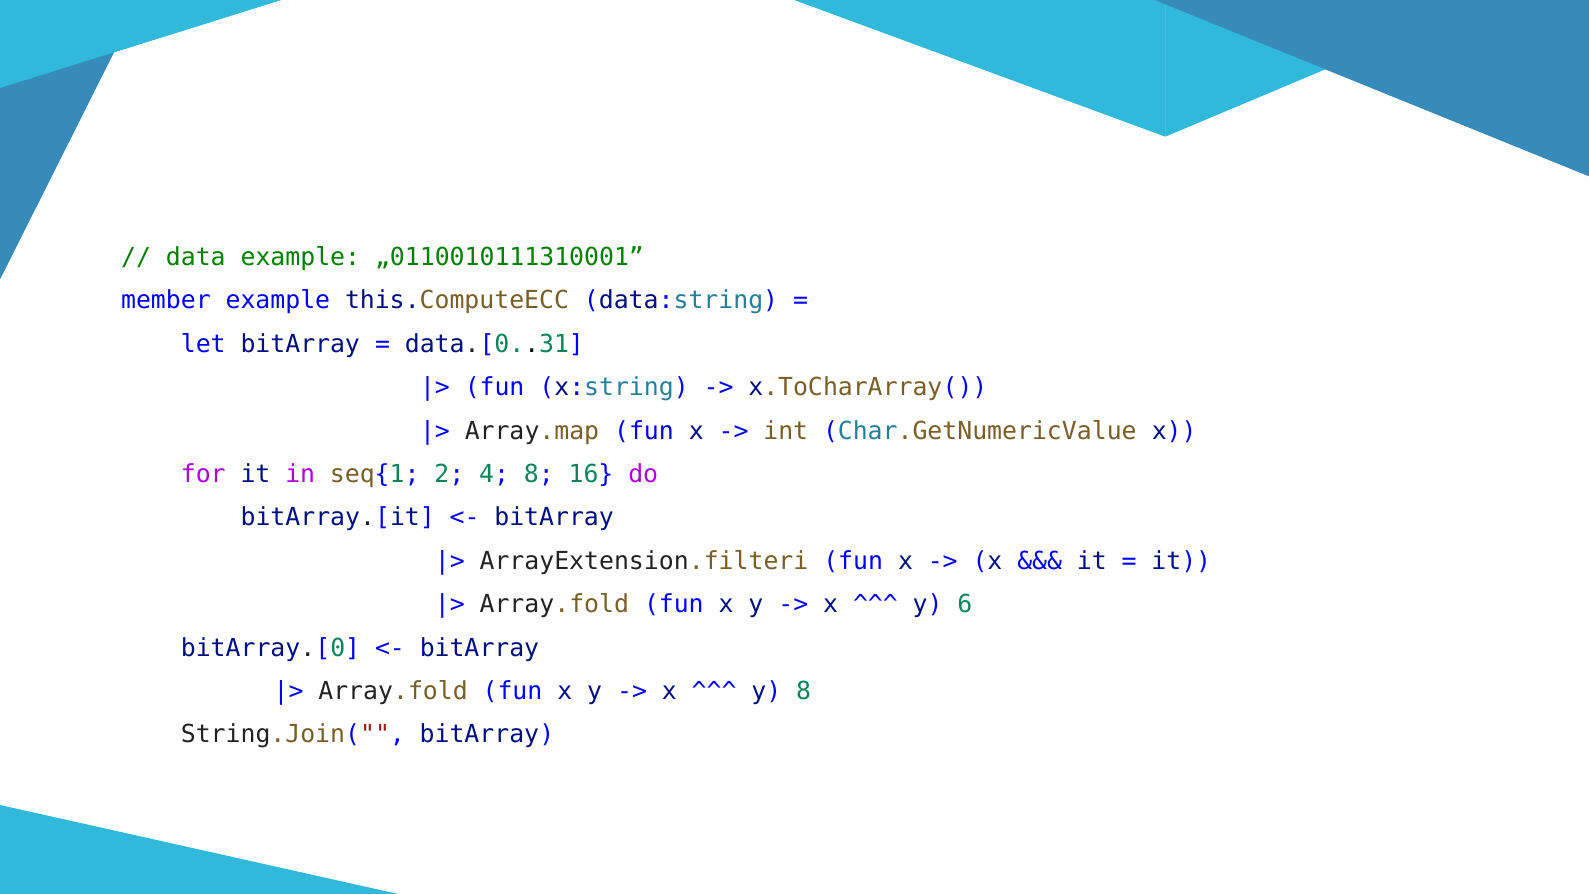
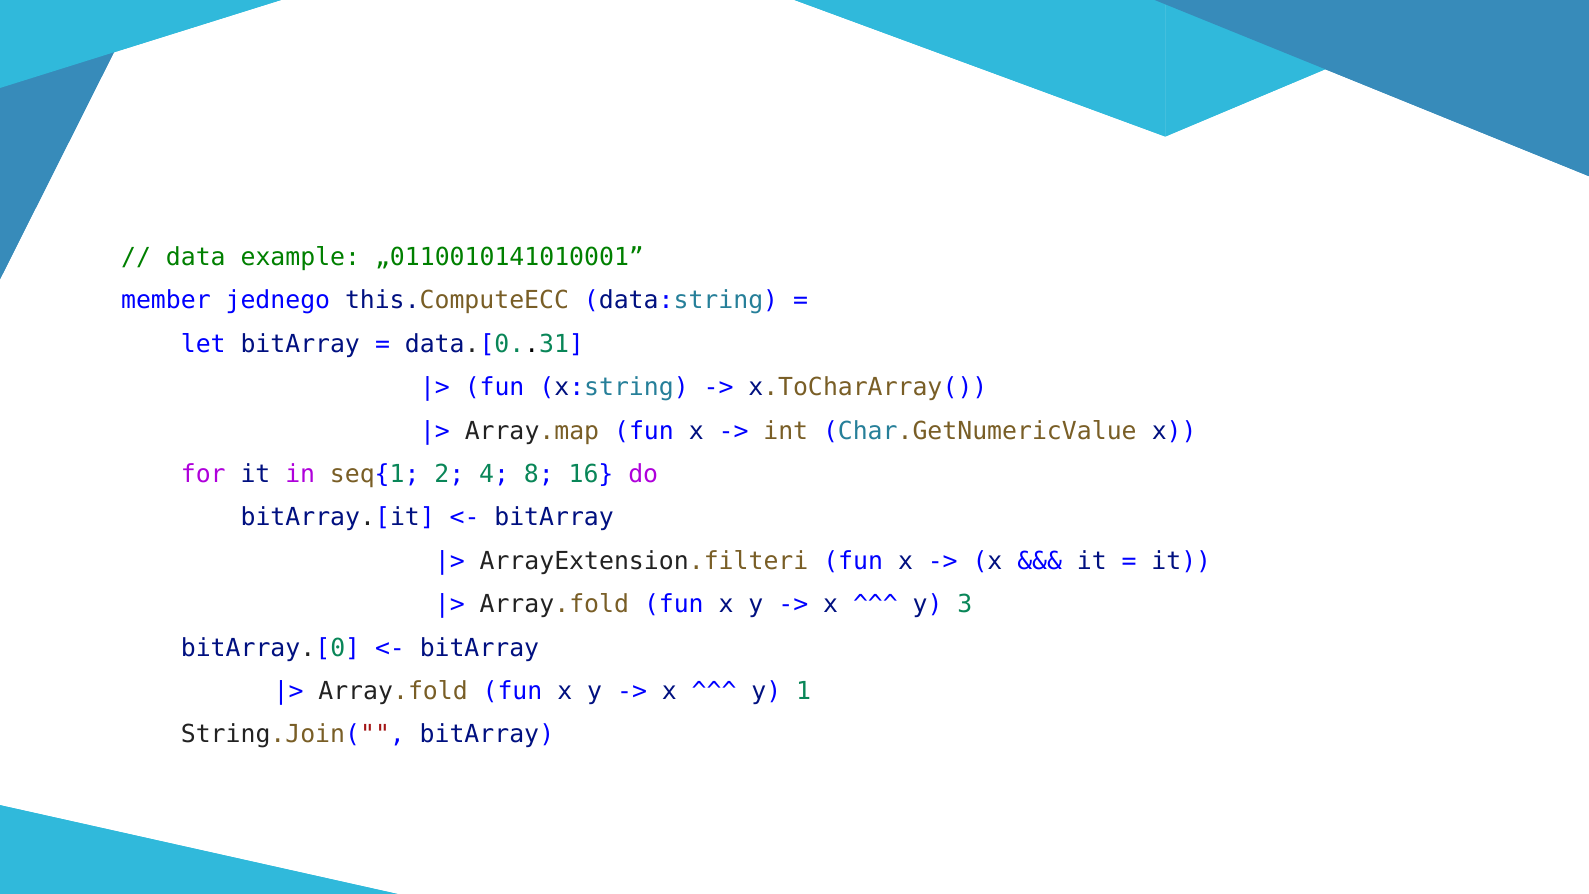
„0110010111310001: „0110010111310001 -> „0110010141010001
member example: example -> jednego
6: 6 -> 3
y 8: 8 -> 1
